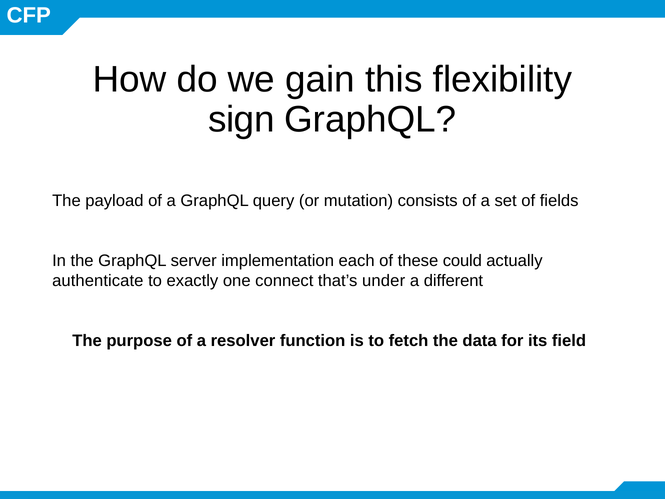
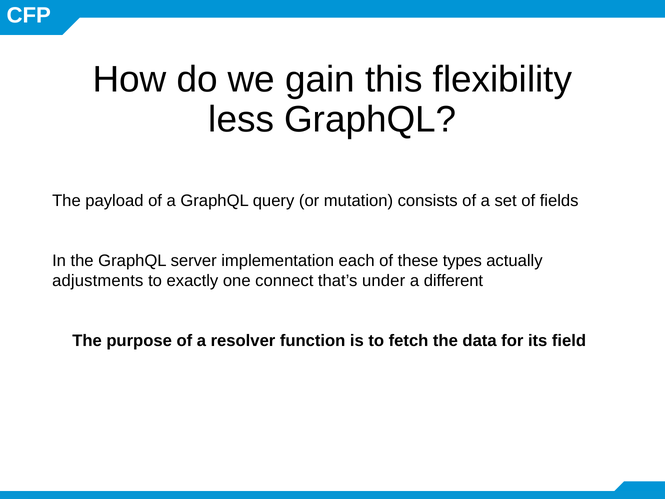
sign: sign -> less
could: could -> types
authenticate: authenticate -> adjustments
